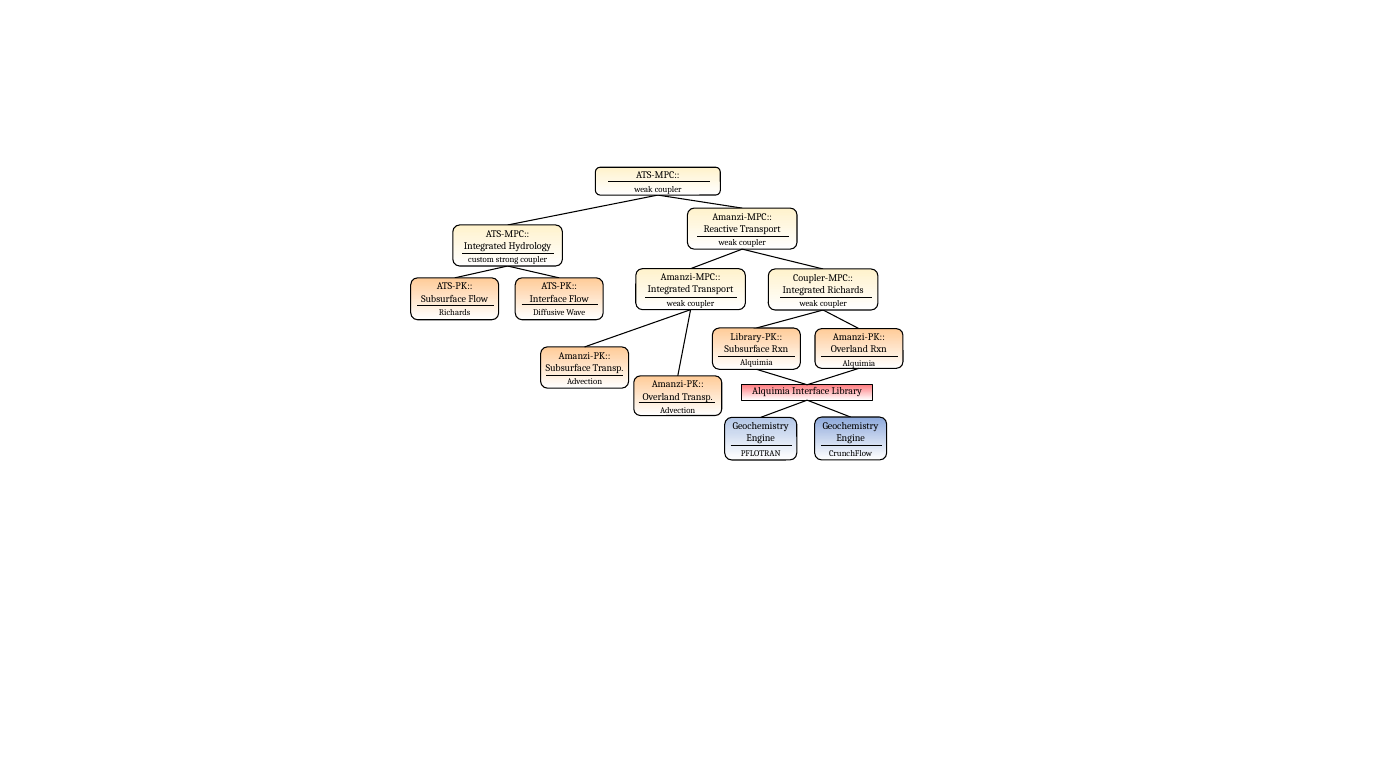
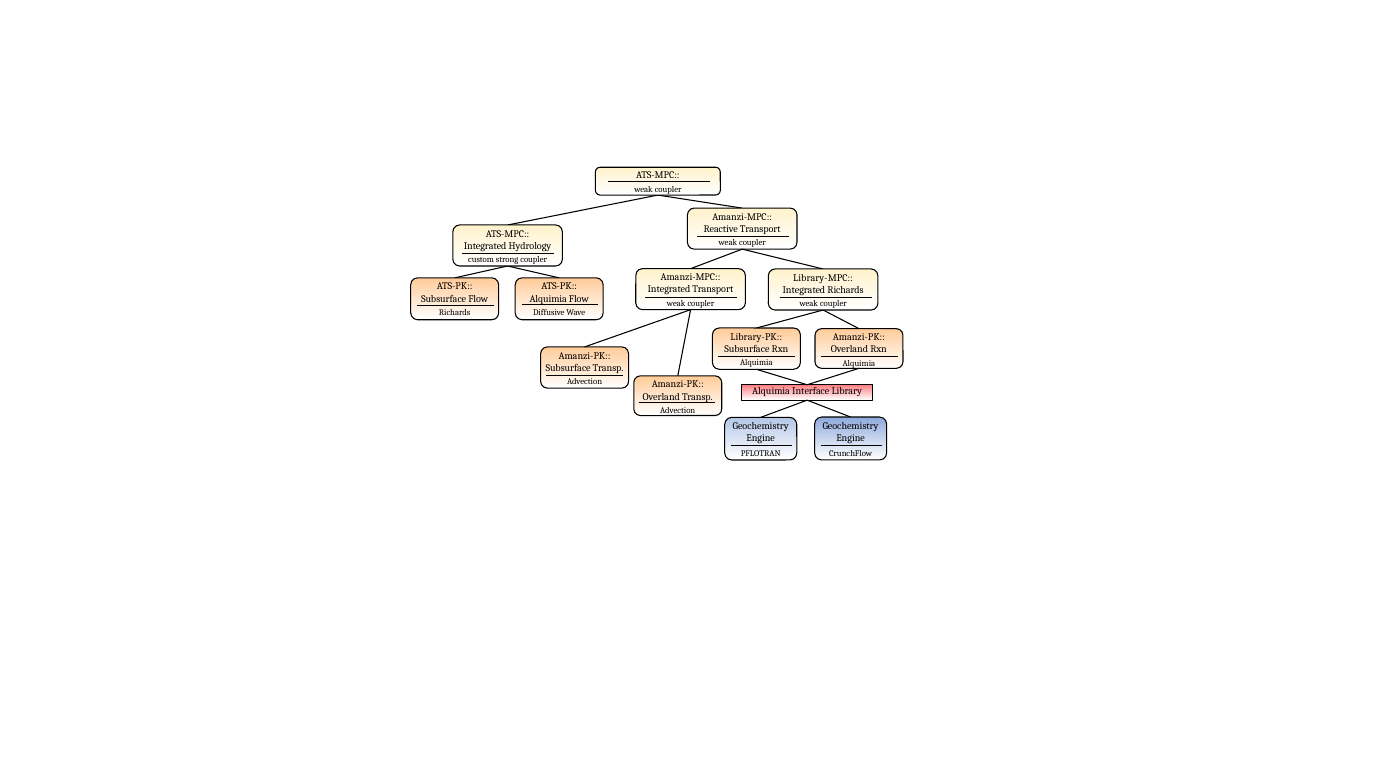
Coupler-MPC: Coupler-MPC -> Library-MPC
Interface at (548, 299): Interface -> Alquimia
